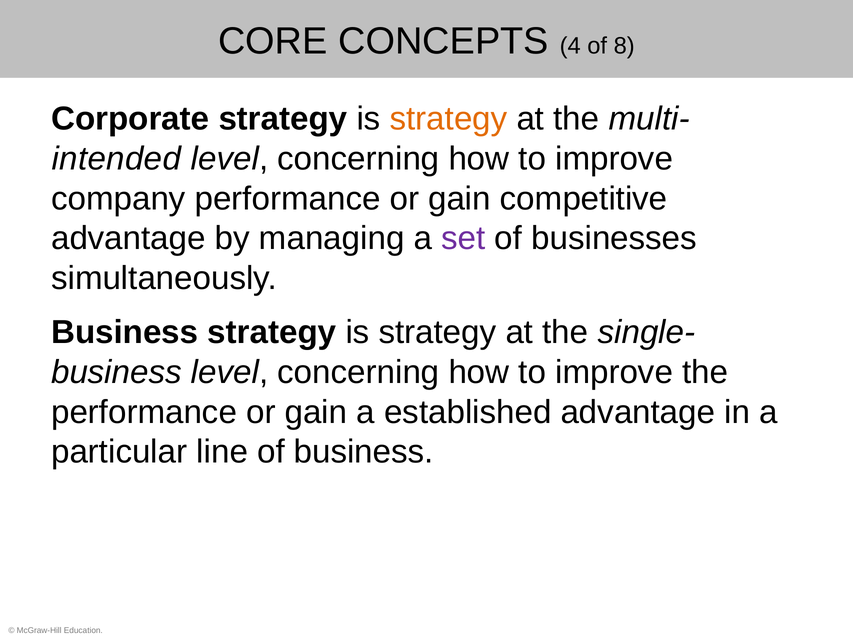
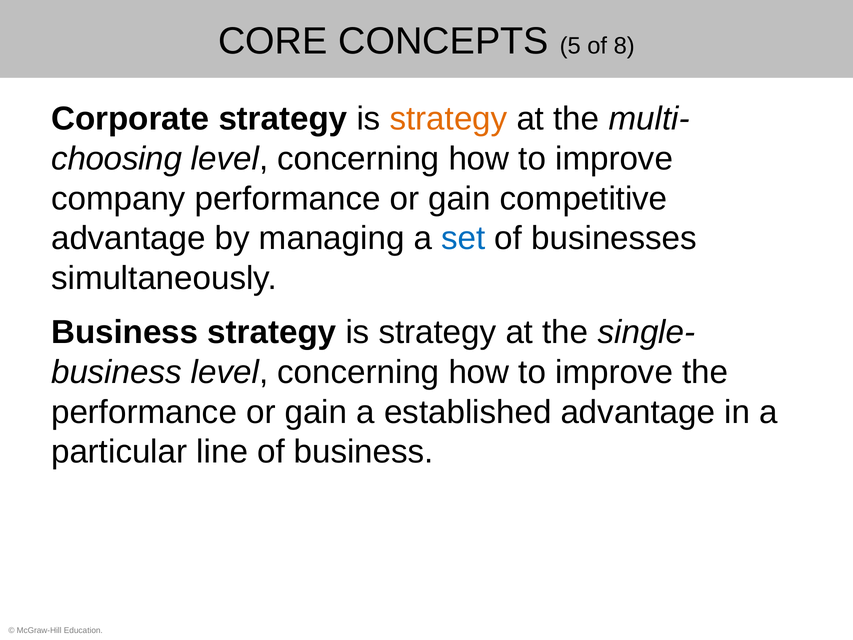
4: 4 -> 5
intended: intended -> choosing
set colour: purple -> blue
